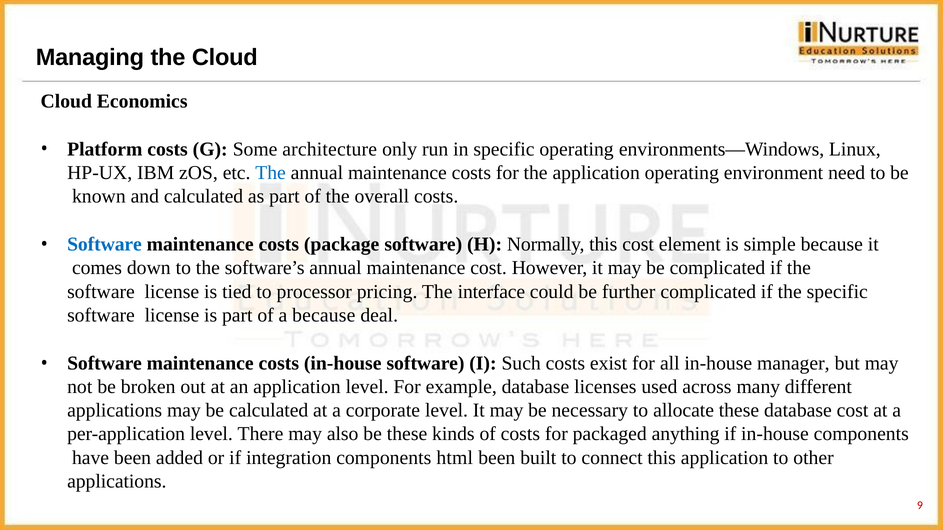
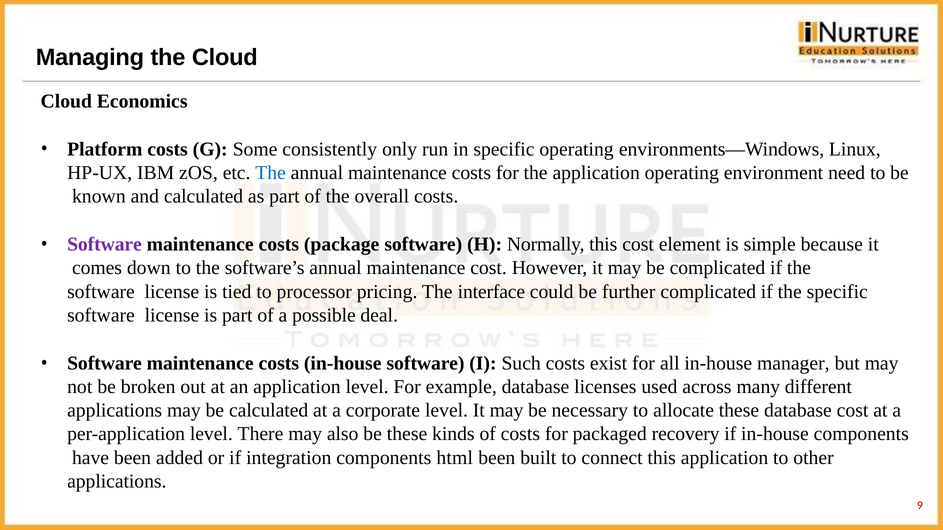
architecture: architecture -> consistently
Software at (104, 245) colour: blue -> purple
a because: because -> possible
anything: anything -> recovery
